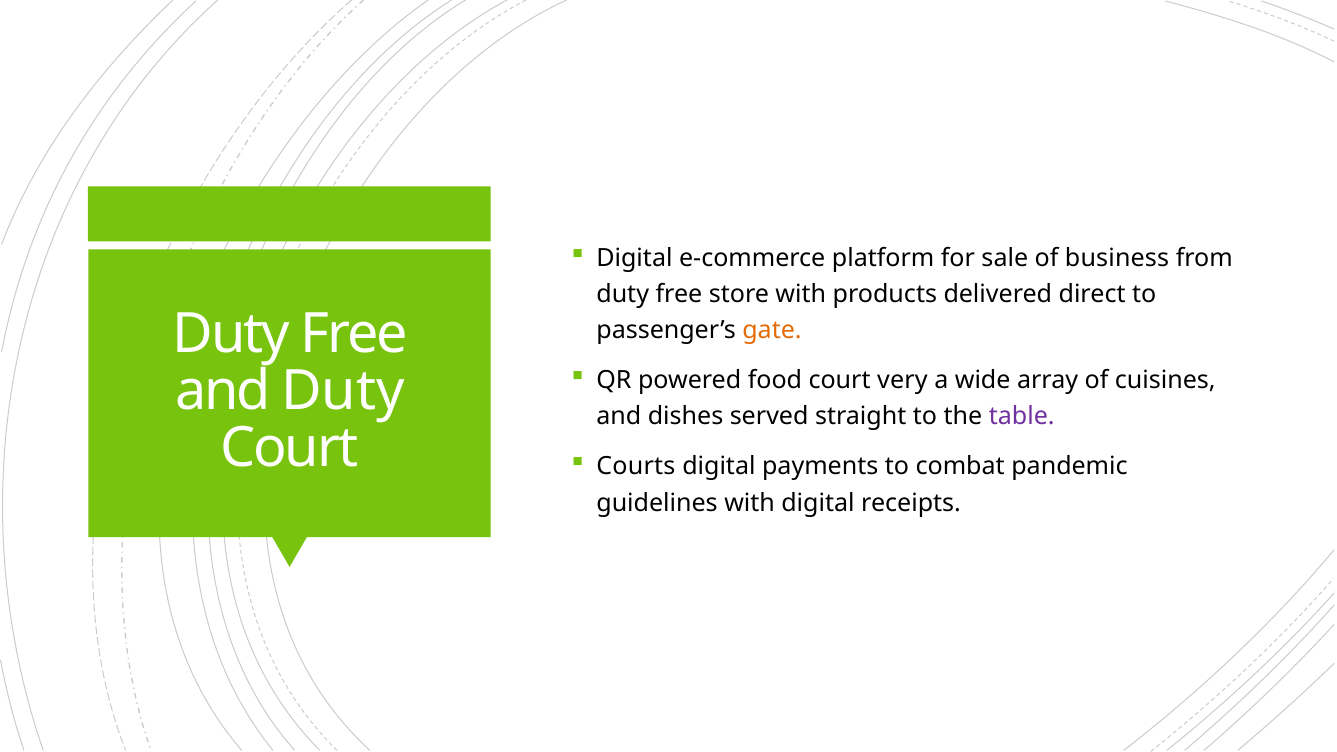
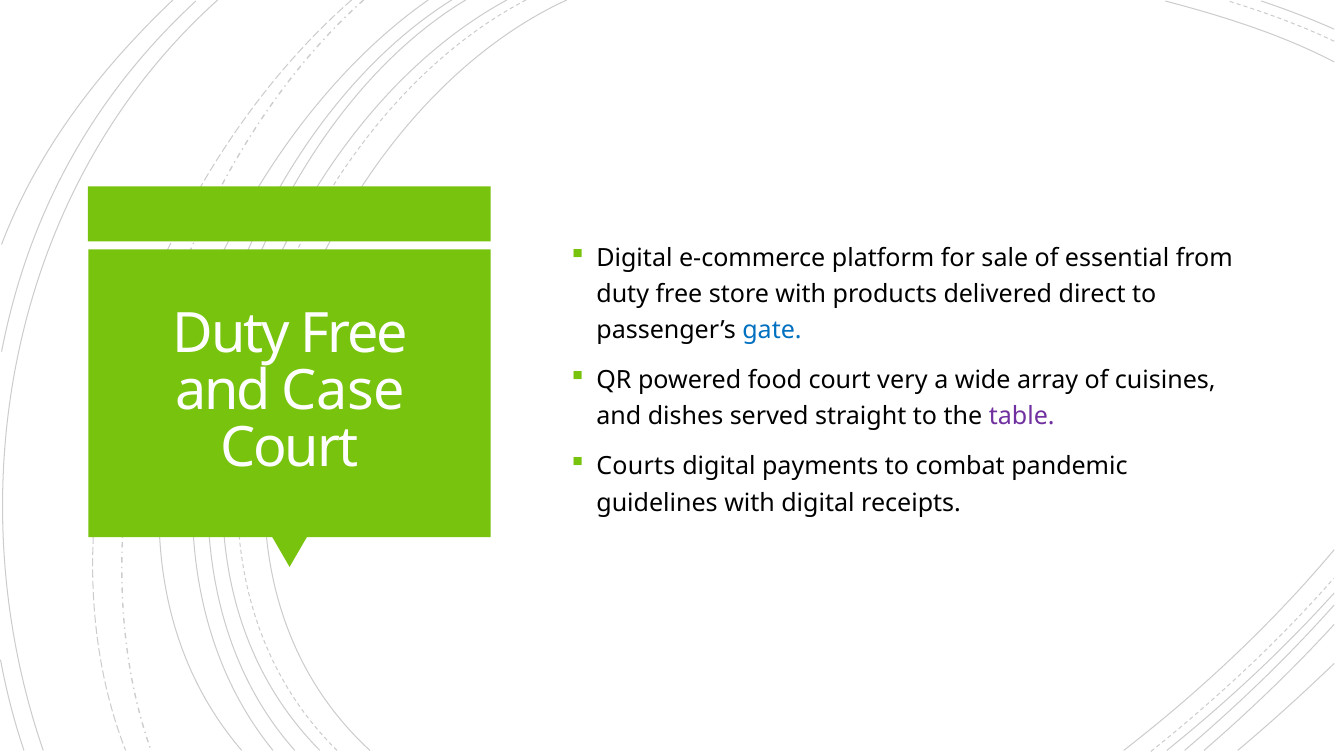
business: business -> essential
gate colour: orange -> blue
and Duty: Duty -> Case
